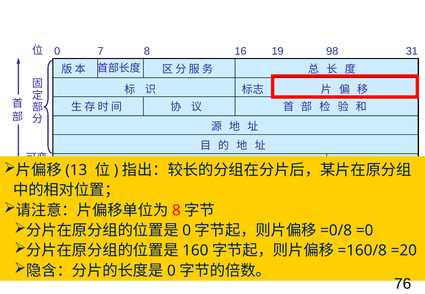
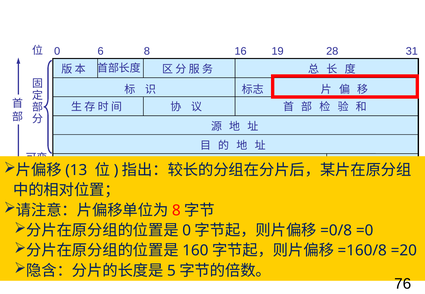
7: 7 -> 6
98: 98 -> 28
0 at (171, 271): 0 -> 5
